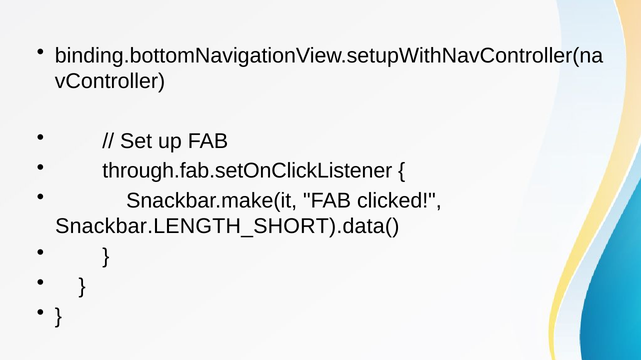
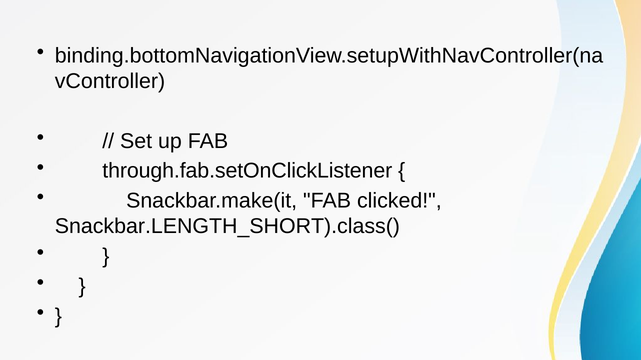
Snackbar.LENGTH_SHORT).data(: Snackbar.LENGTH_SHORT).data( -> Snackbar.LENGTH_SHORT).class(
